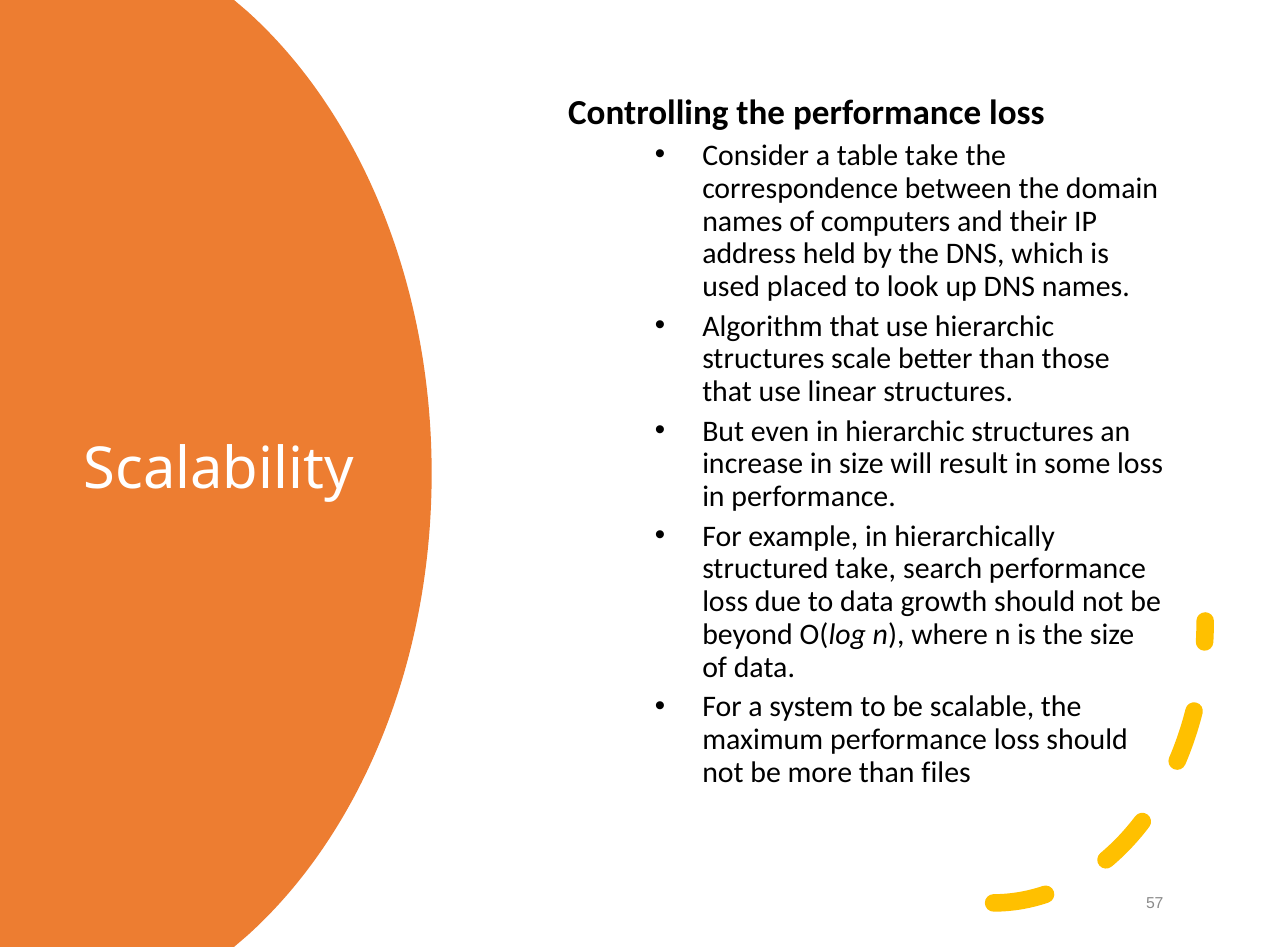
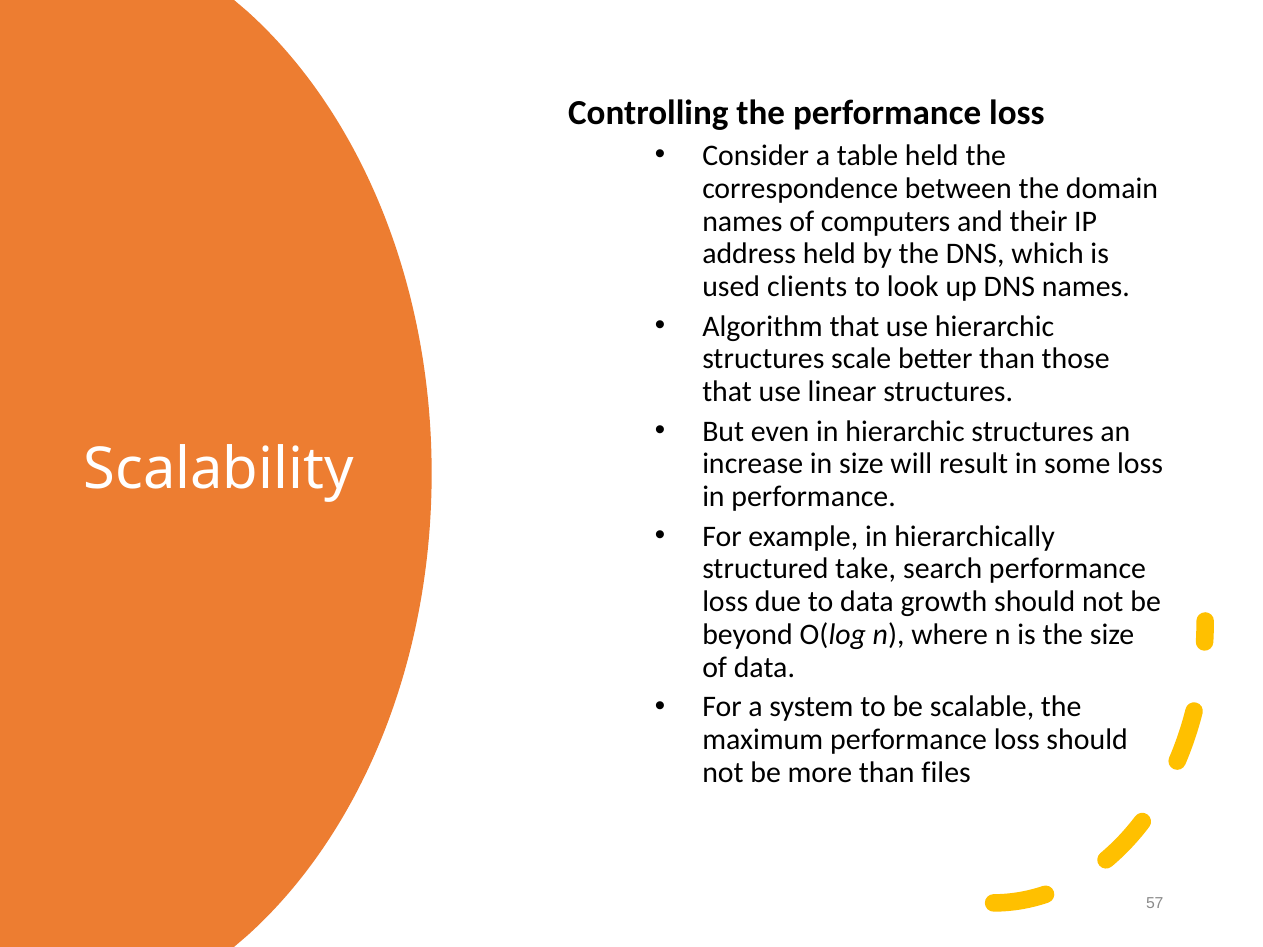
table take: take -> held
placed: placed -> clients
